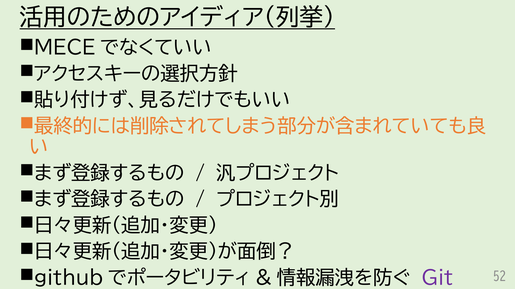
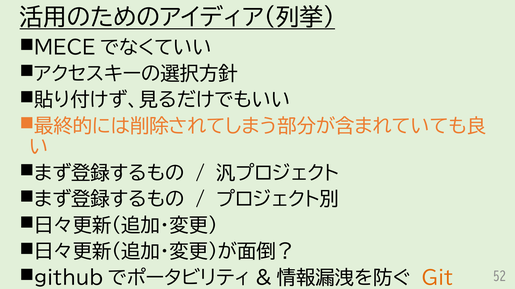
Git colour: purple -> orange
